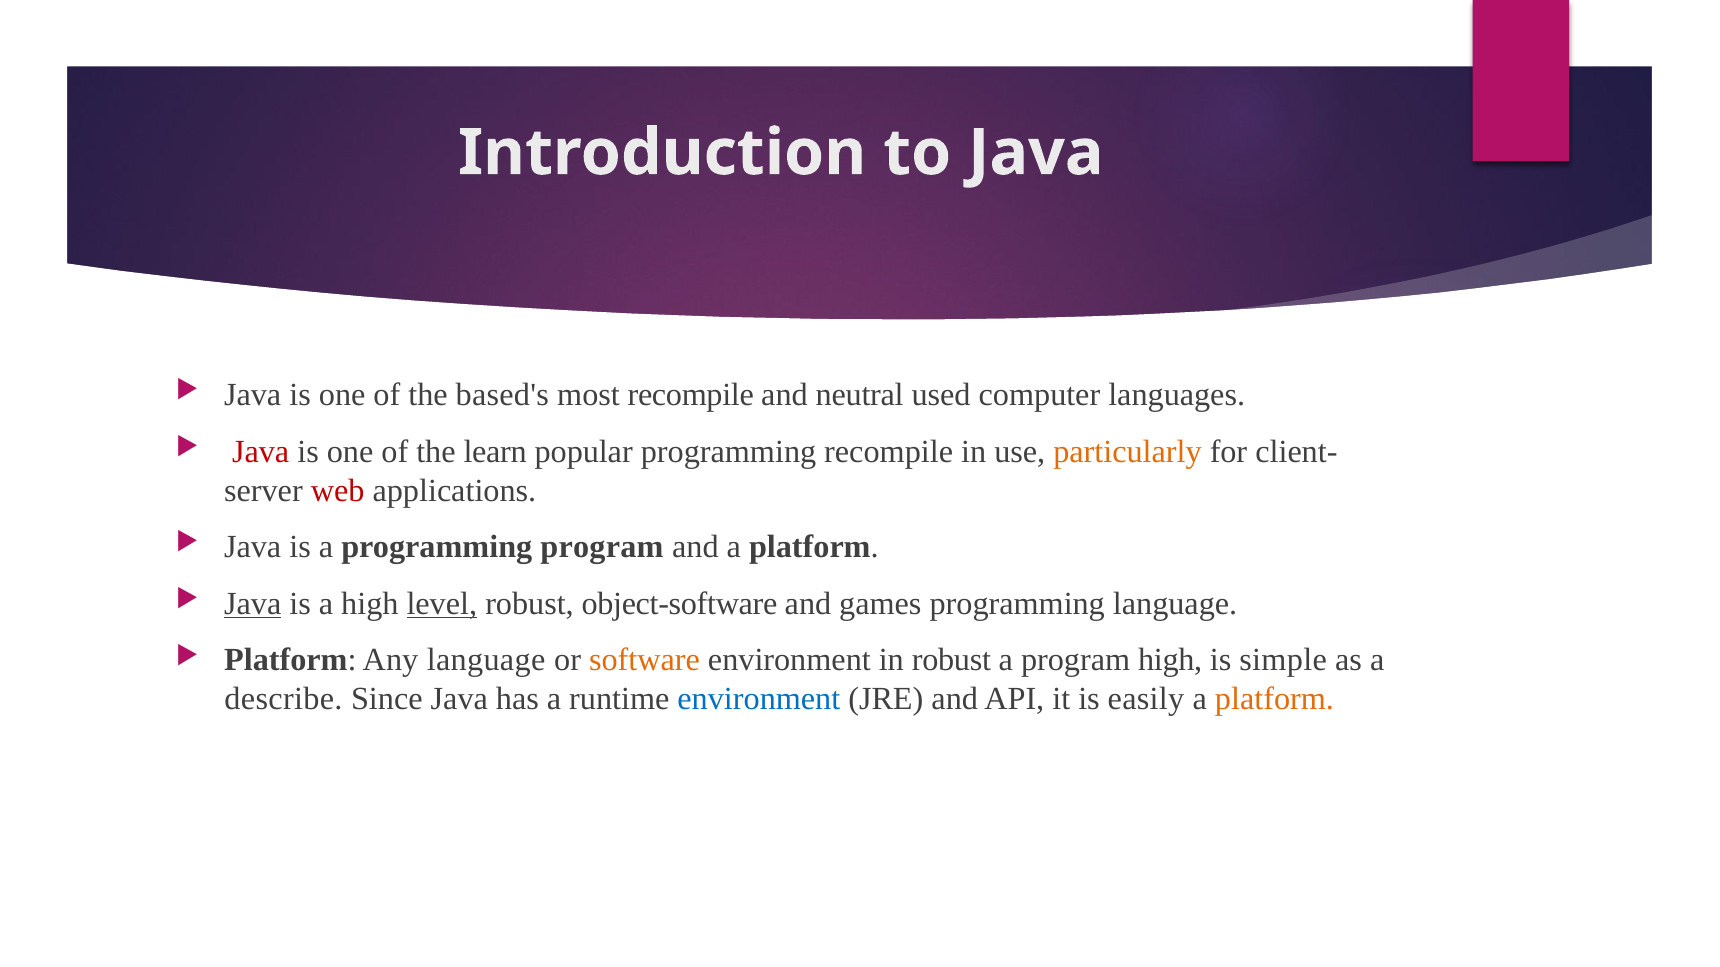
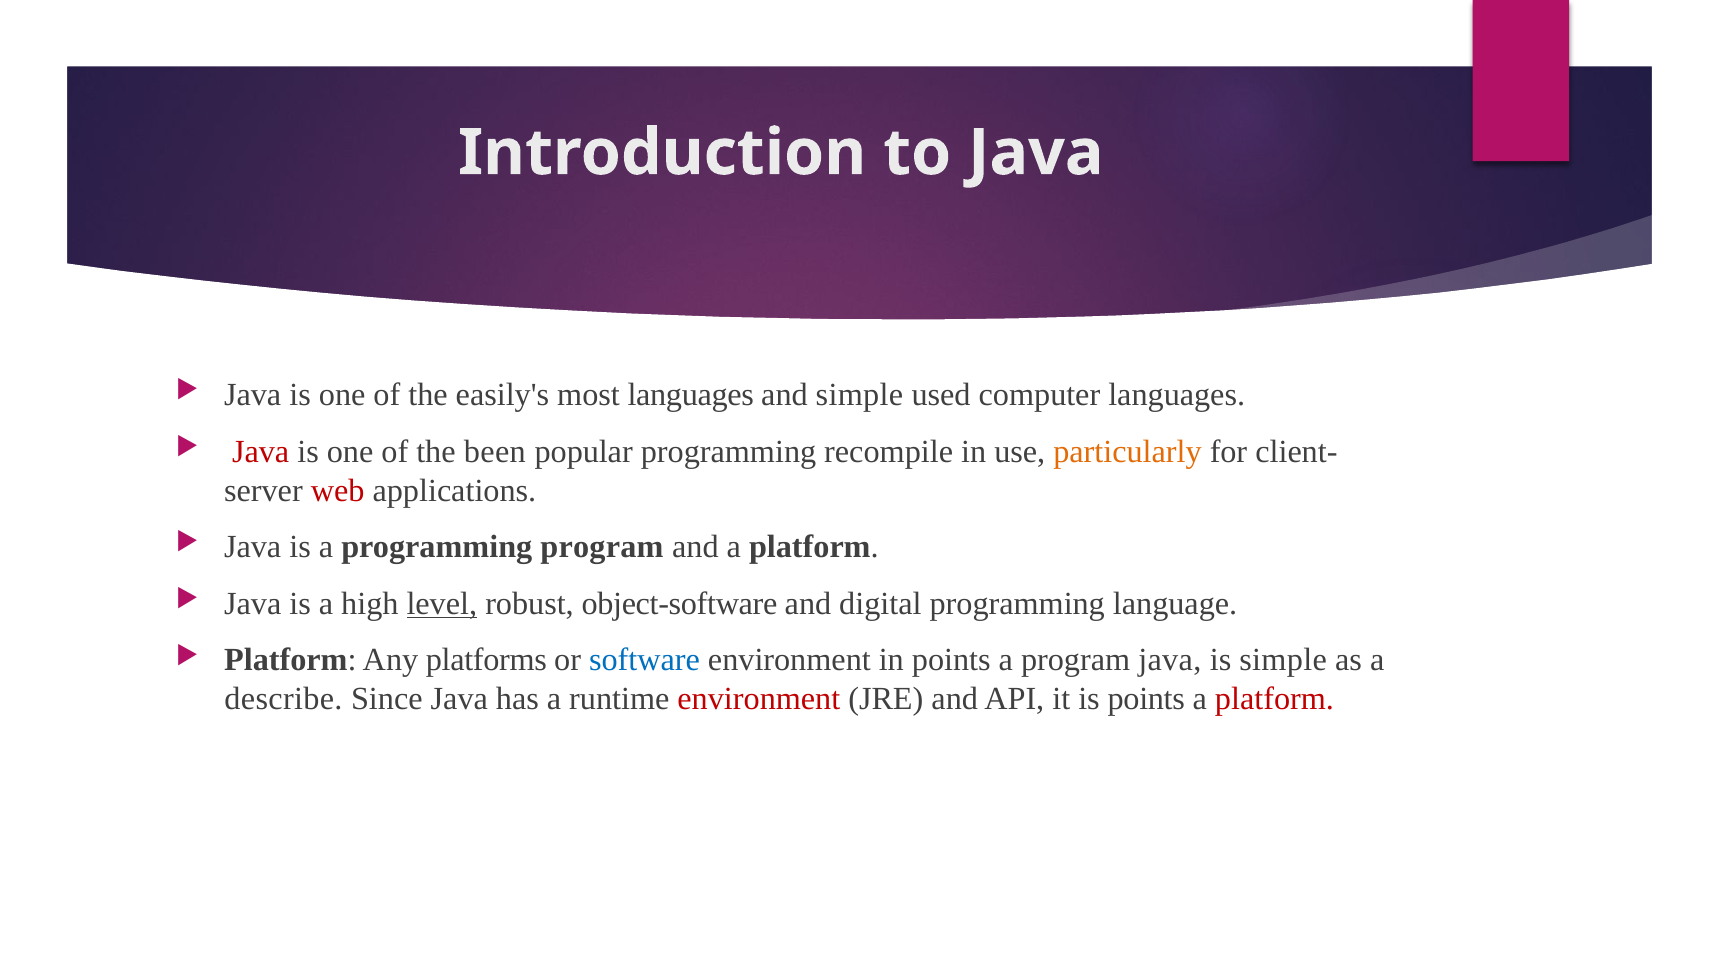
based's: based's -> easily's
most recompile: recompile -> languages
and neutral: neutral -> simple
learn: learn -> been
Java at (253, 604) underline: present -> none
games: games -> digital
Any language: language -> platforms
software colour: orange -> blue
in robust: robust -> points
program high: high -> java
environment at (759, 699) colour: blue -> red
is easily: easily -> points
platform at (1275, 699) colour: orange -> red
